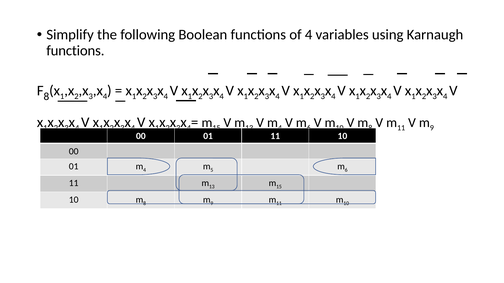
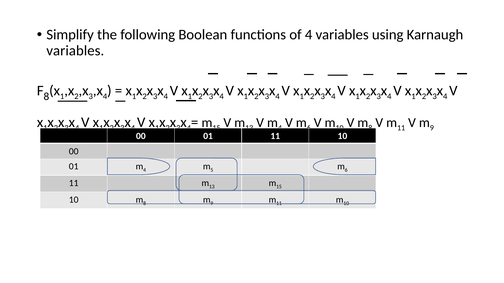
functions at (75, 51): functions -> variables
